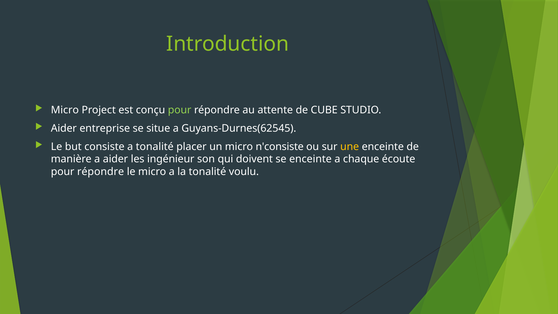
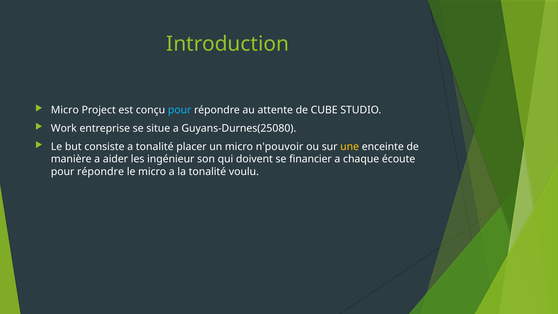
pour at (180, 110) colour: light green -> light blue
Aider at (64, 128): Aider -> Work
Guyans-Durnes(62545: Guyans-Durnes(62545 -> Guyans-Durnes(25080
n'consiste: n'consiste -> n'pouvoir
se enceinte: enceinte -> financier
